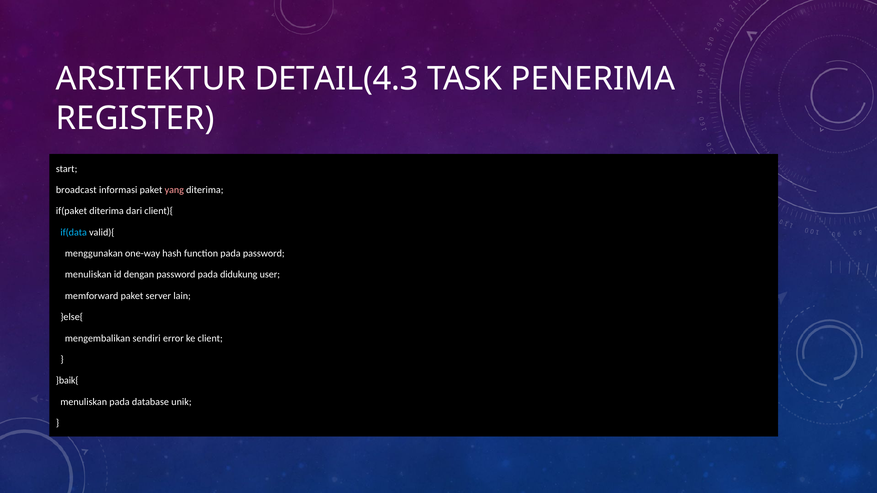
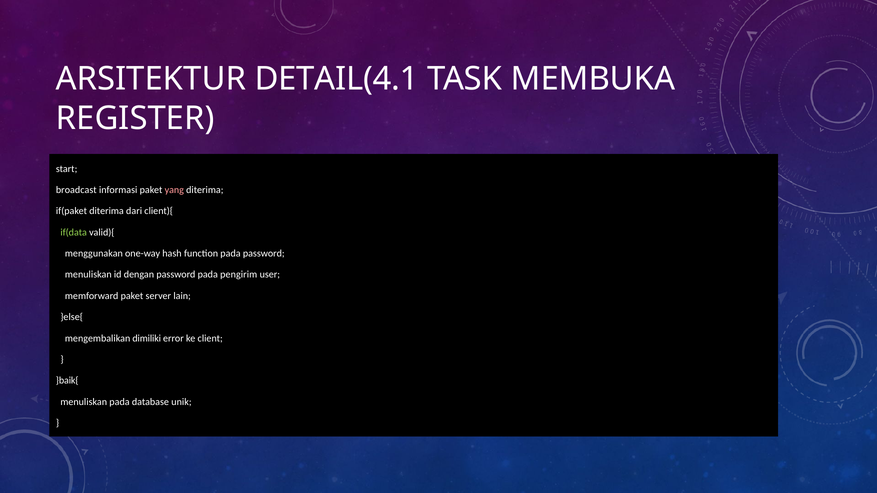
DETAIL(4.3: DETAIL(4.3 -> DETAIL(4.1
PENERIMA: PENERIMA -> MEMBUKA
if(data colour: light blue -> light green
didukung: didukung -> pengirim
sendiri: sendiri -> dimiliki
